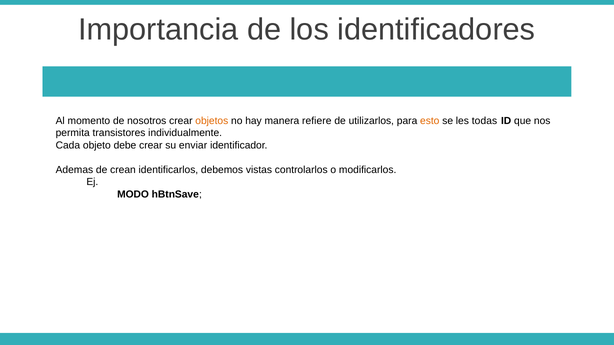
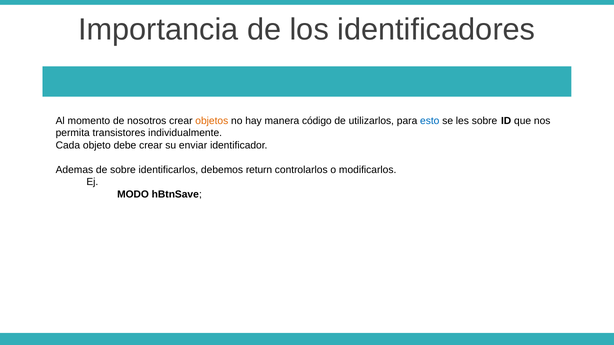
refiere: refiere -> código
esto colour: orange -> blue
les todas: todas -> sobre
de crean: crean -> sobre
vistas: vistas -> return
